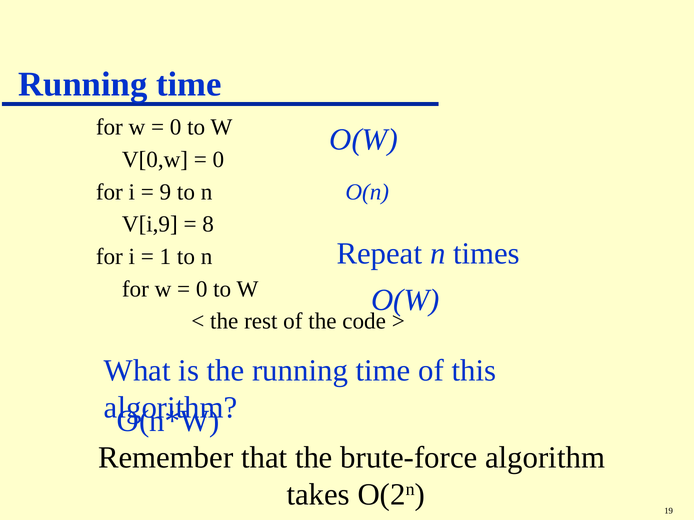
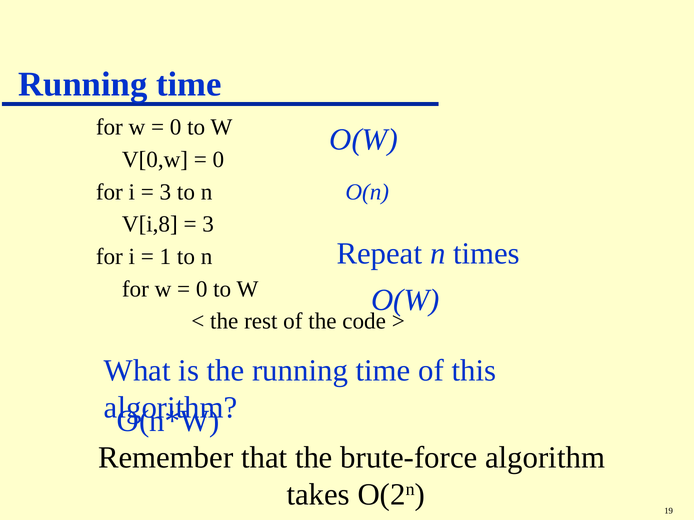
9 at (165, 192): 9 -> 3
V[i,9: V[i,9 -> V[i,8
8 at (208, 224): 8 -> 3
